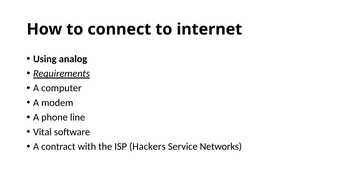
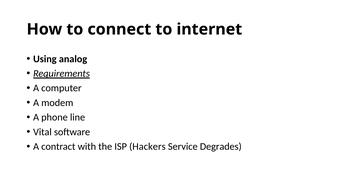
Networks: Networks -> Degrades
